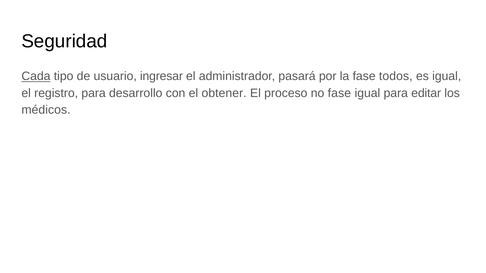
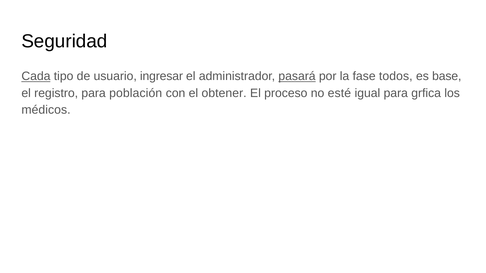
pasará underline: none -> present
es igual: igual -> base
desarrollo: desarrollo -> población
no fase: fase -> esté
editar: editar -> grfica
